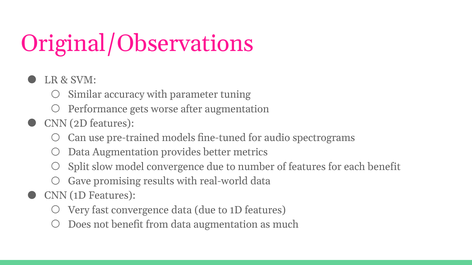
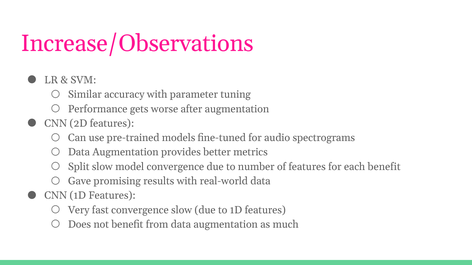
Original/Observations: Original/Observations -> Increase/Observations
convergence data: data -> slow
